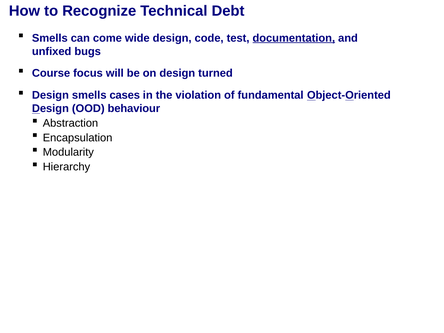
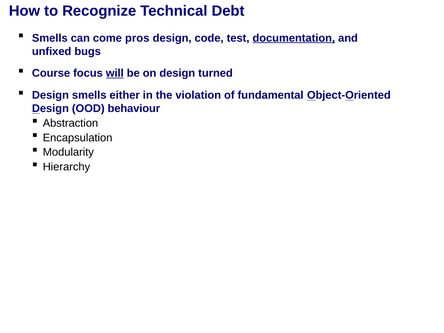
wide: wide -> pros
will underline: none -> present
cases: cases -> either
